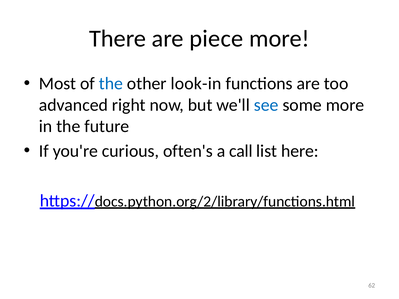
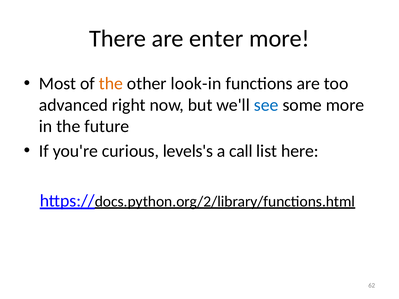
piece: piece -> enter
the at (111, 84) colour: blue -> orange
often's: often's -> levels's
